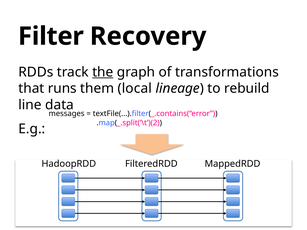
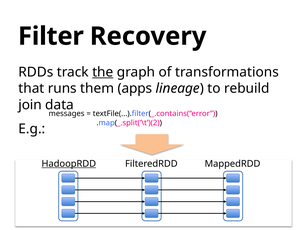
local: local -> apps
line: line -> join
HadoopRDD at (69, 164) underline: none -> present
